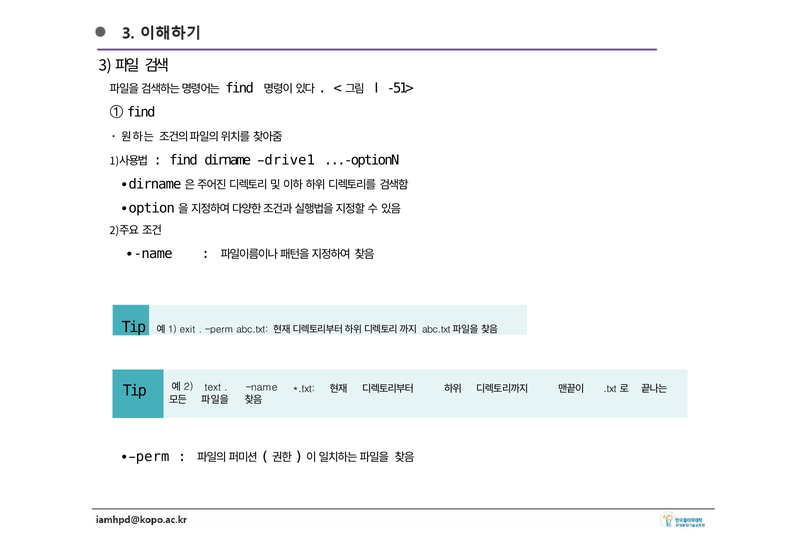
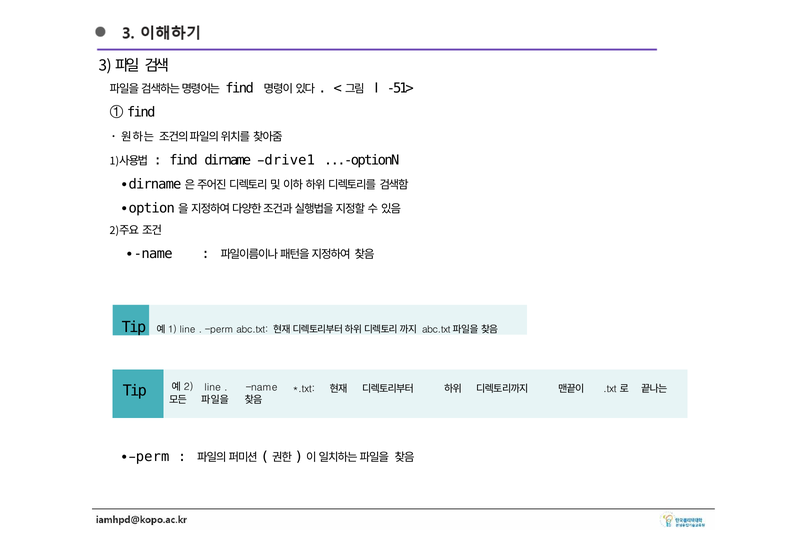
exit at (188, 330): exit -> line
text at (213, 387): text -> line
